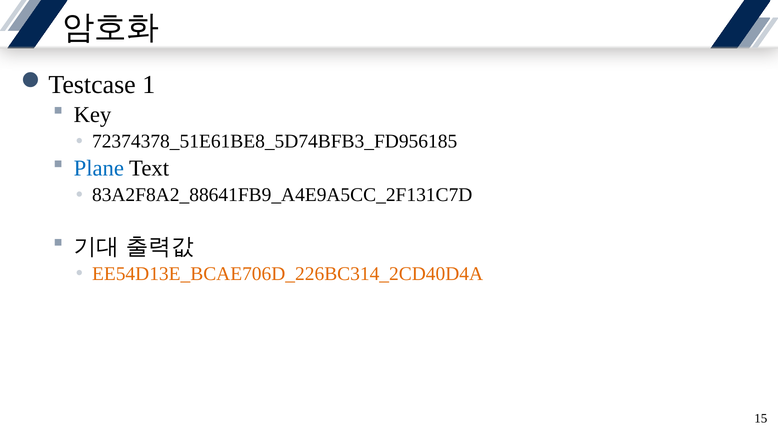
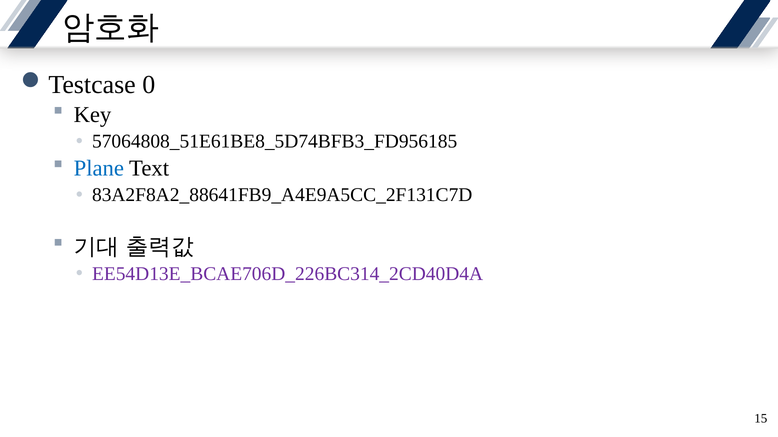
1: 1 -> 0
72374378_51E61BE8_5D74BFB3_FD956185: 72374378_51E61BE8_5D74BFB3_FD956185 -> 57064808_51E61BE8_5D74BFB3_FD956185
EE54D13E_BCAE706D_226BC314_2CD40D4A colour: orange -> purple
